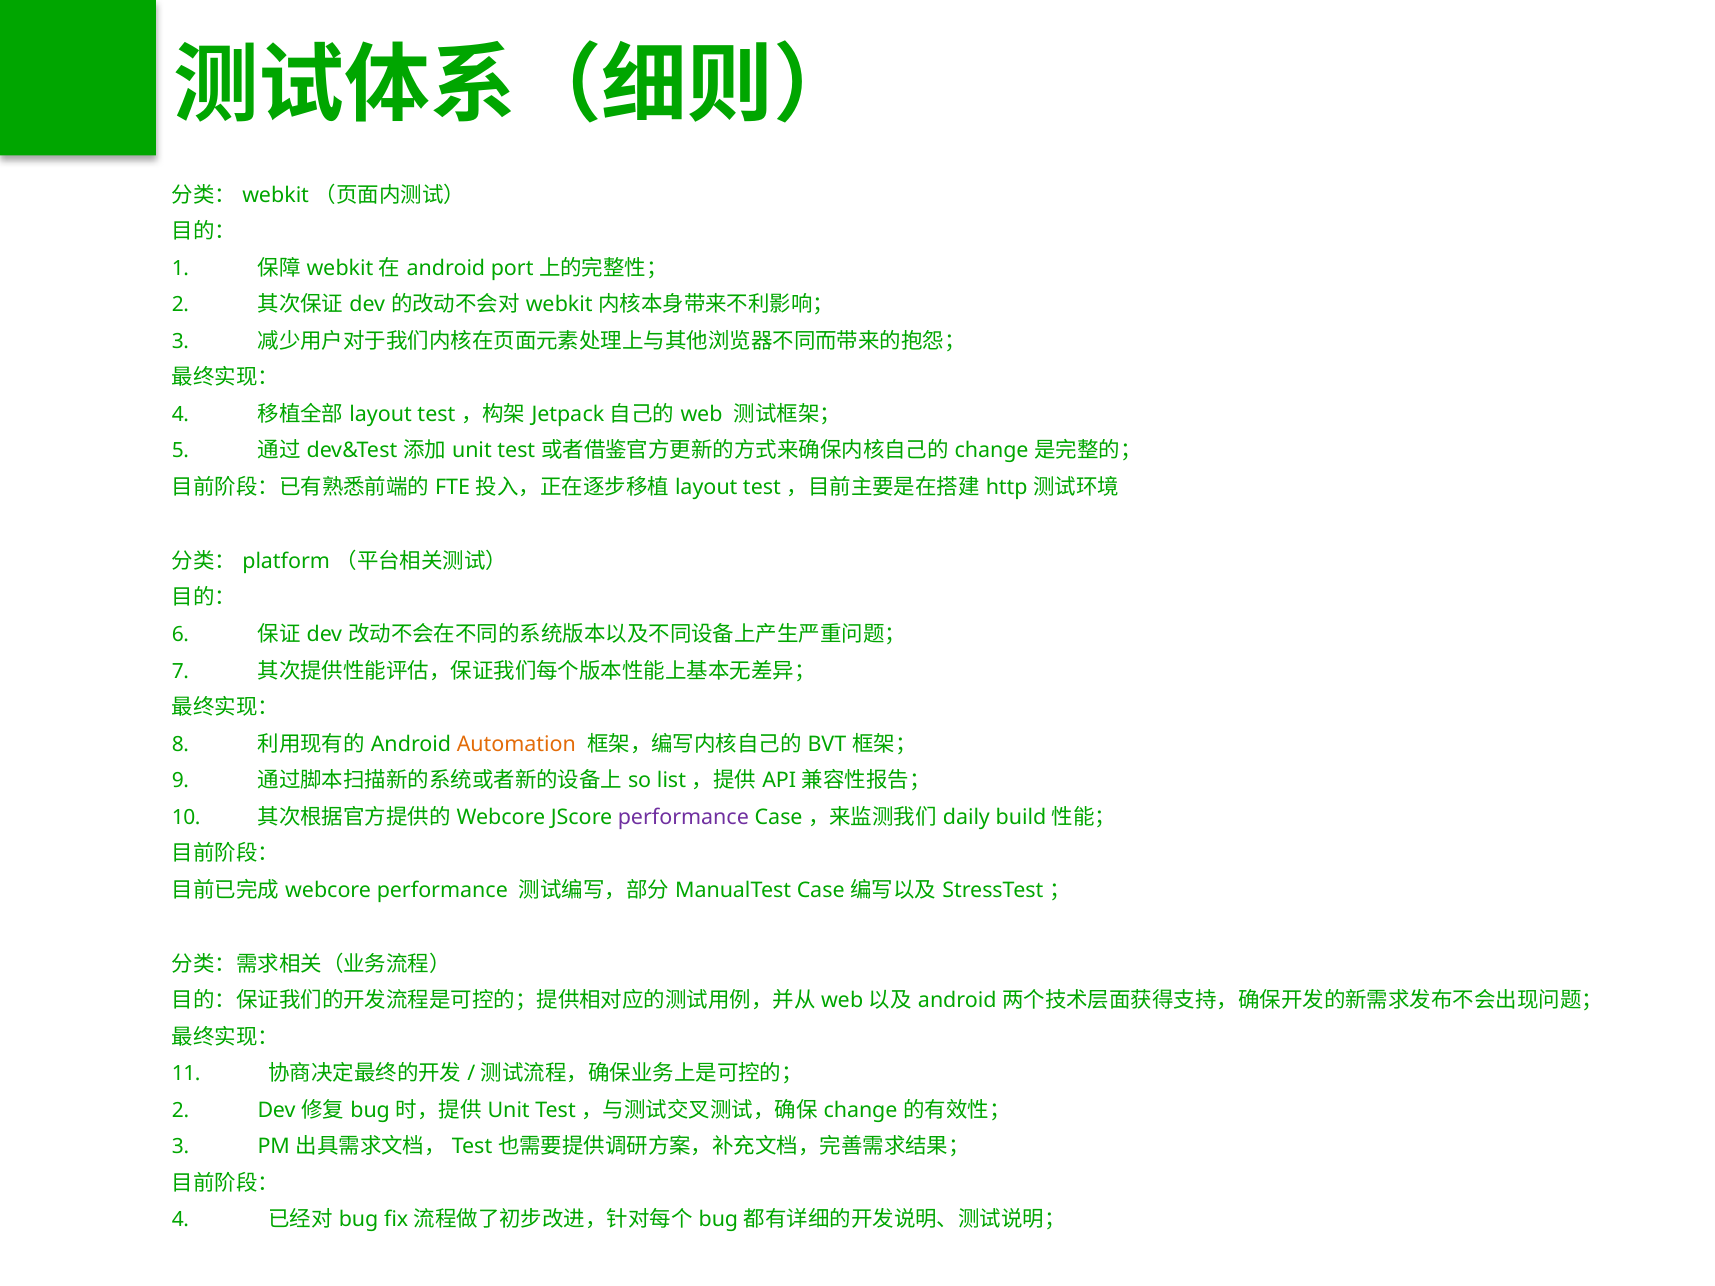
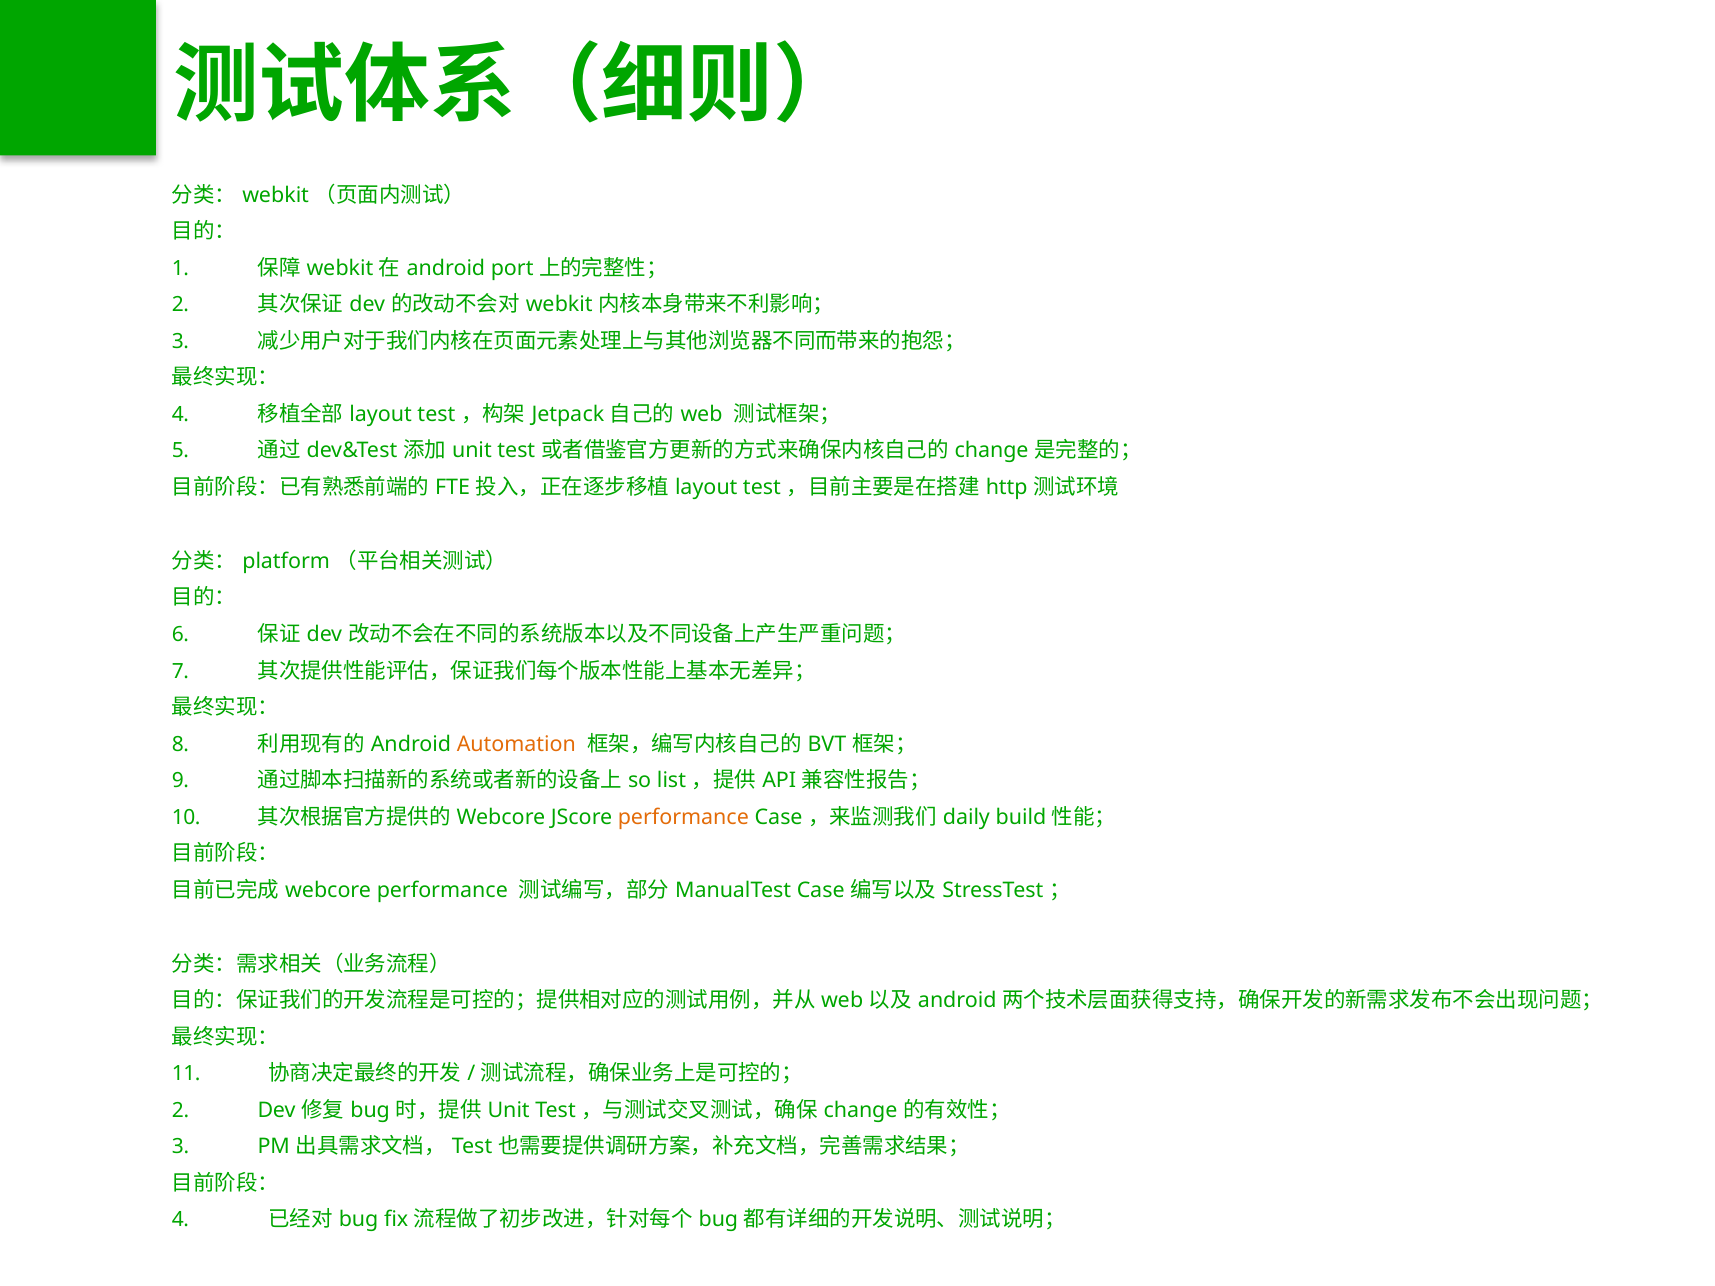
performance at (683, 817) colour: purple -> orange
